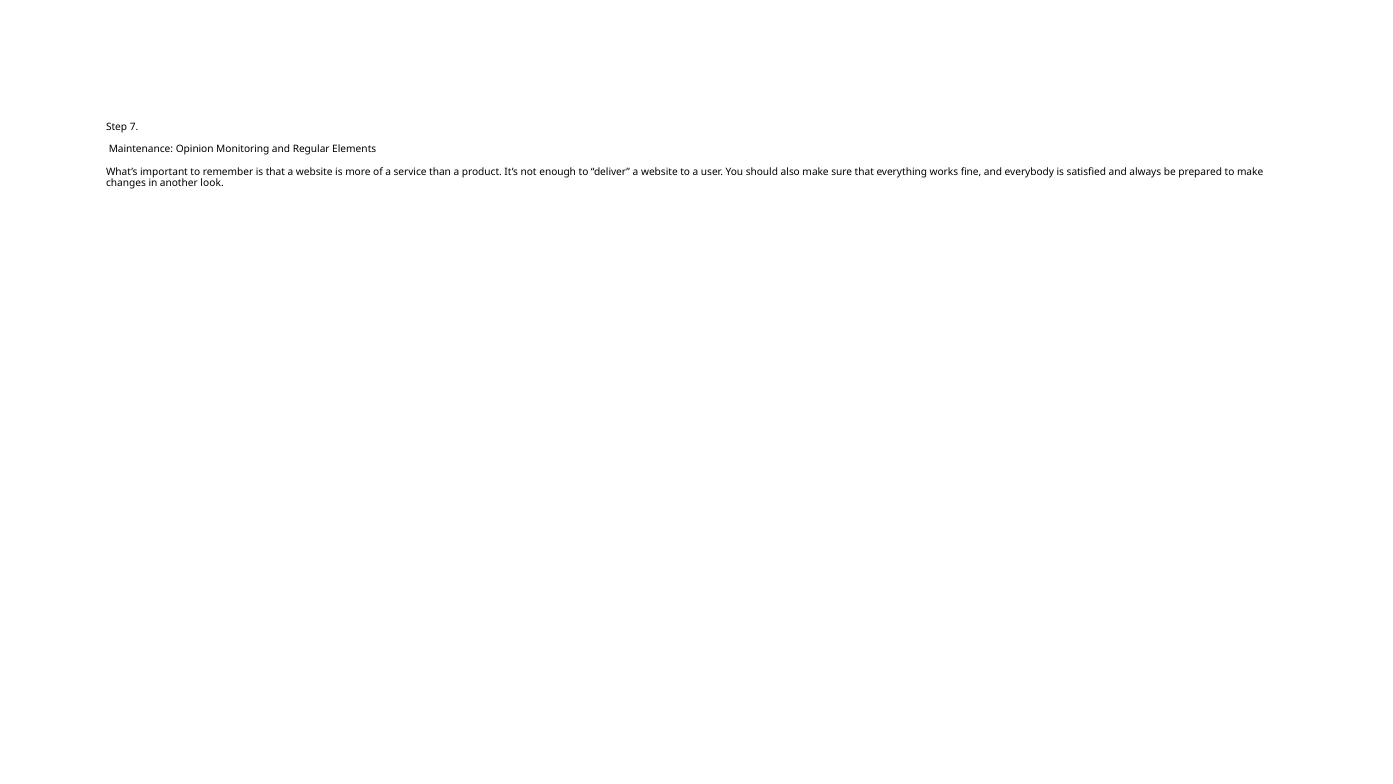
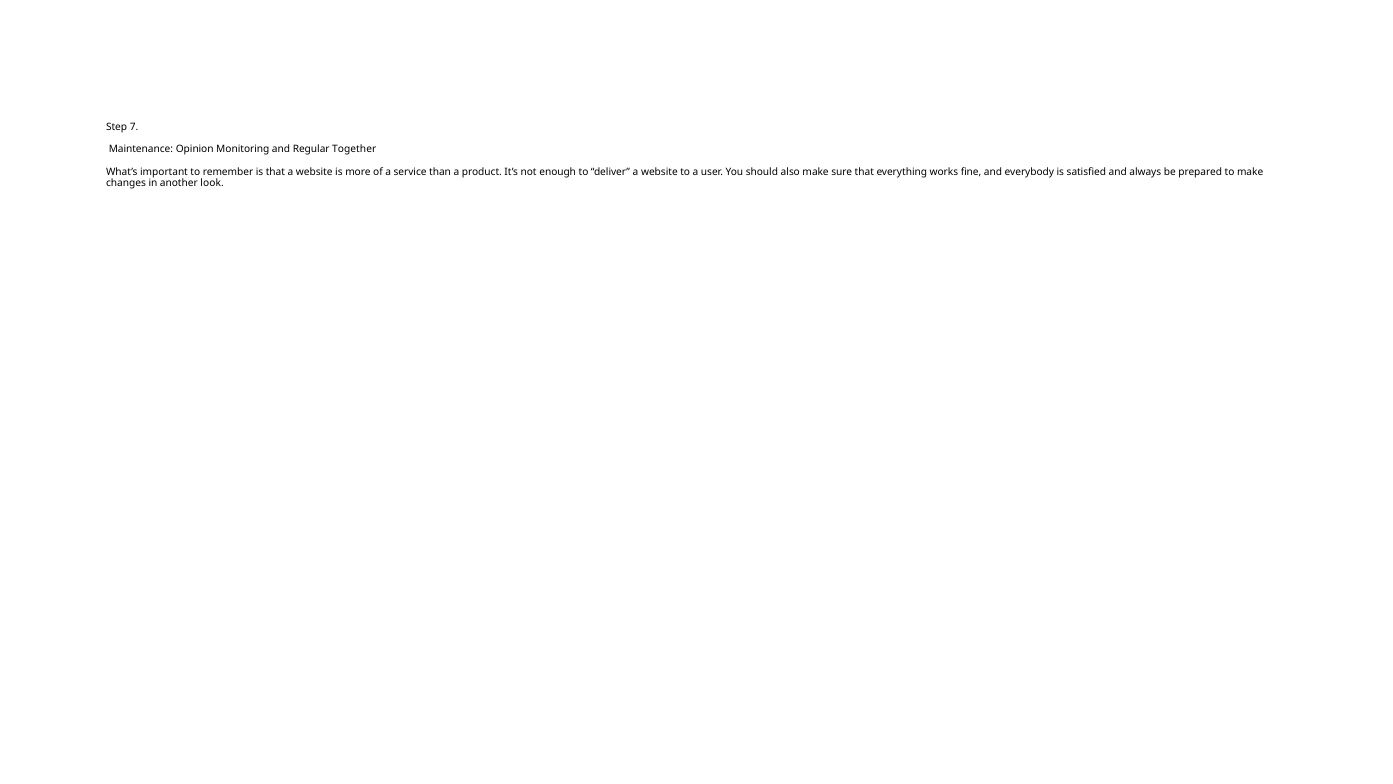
Elements: Elements -> Together
